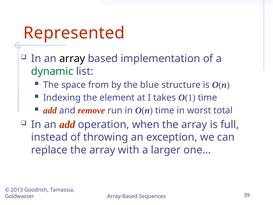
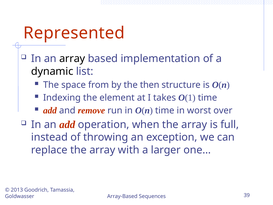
dynamic colour: green -> black
blue: blue -> then
total: total -> over
